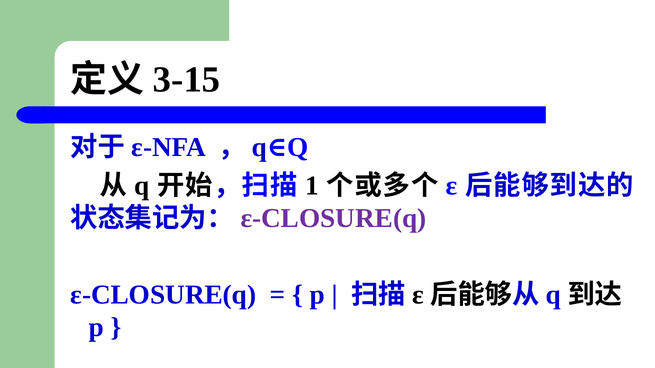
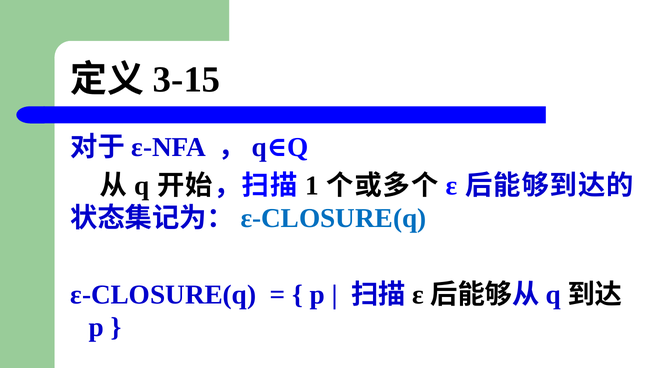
ε-CLOSURE(q at (333, 219) colour: purple -> blue
